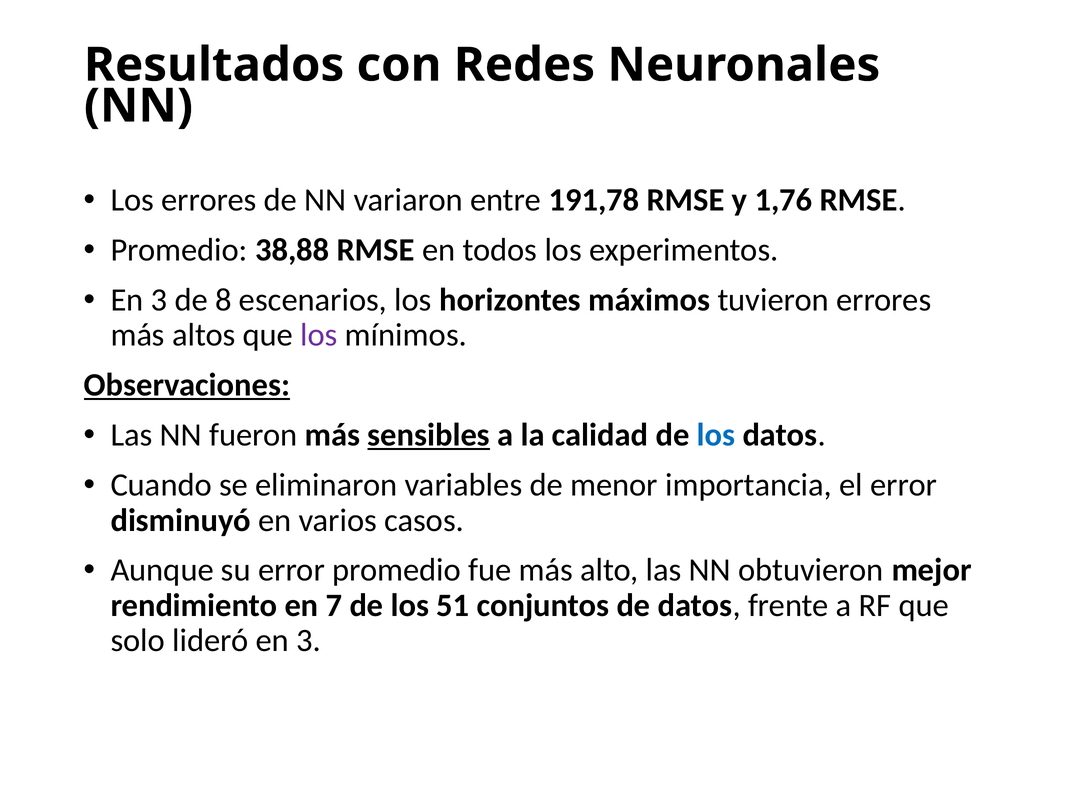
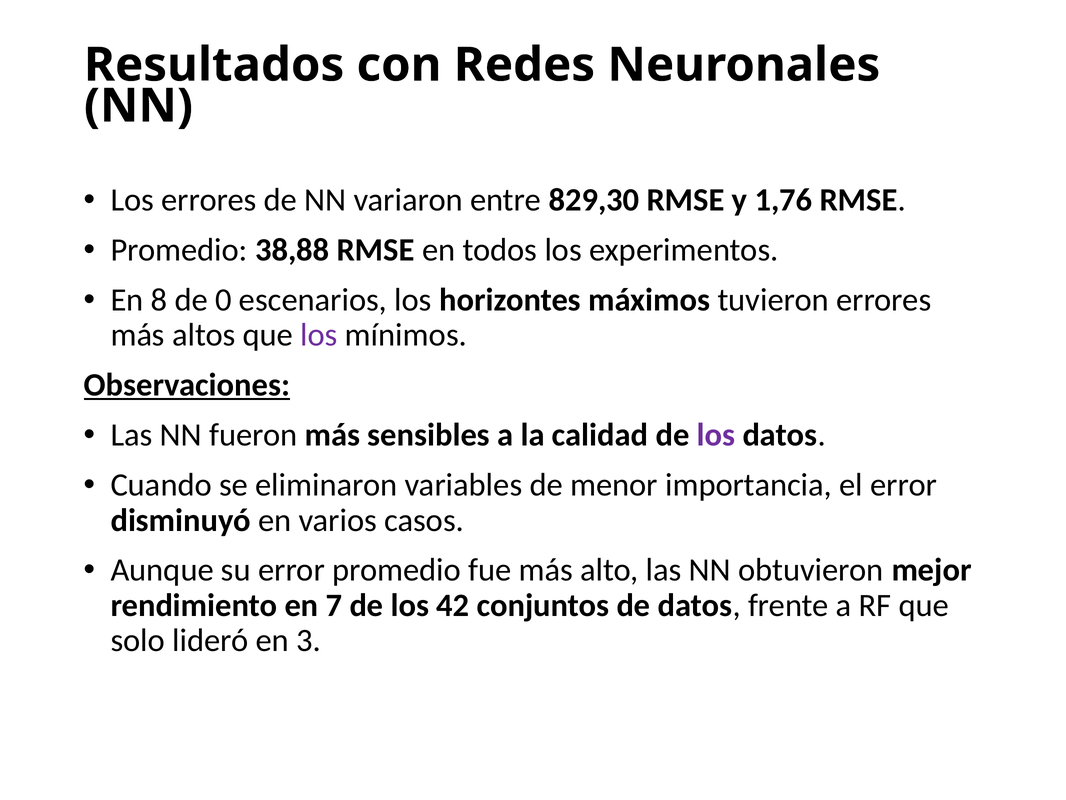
191,78: 191,78 -> 829,30
3 at (159, 300): 3 -> 8
8: 8 -> 0
sensibles underline: present -> none
los at (716, 435) colour: blue -> purple
51: 51 -> 42
